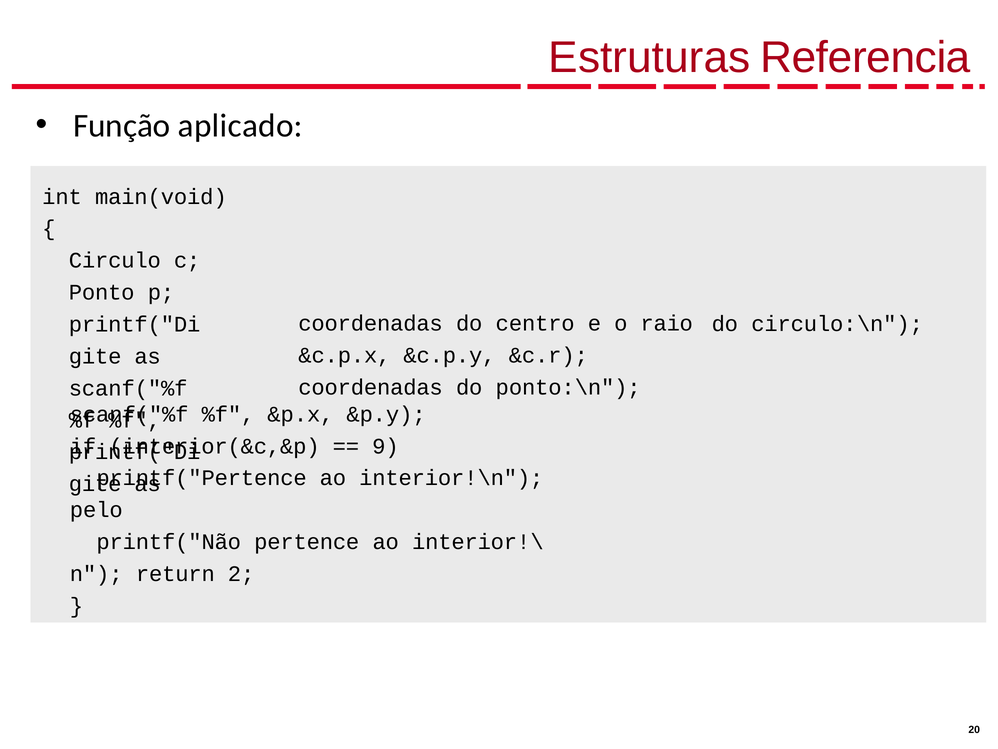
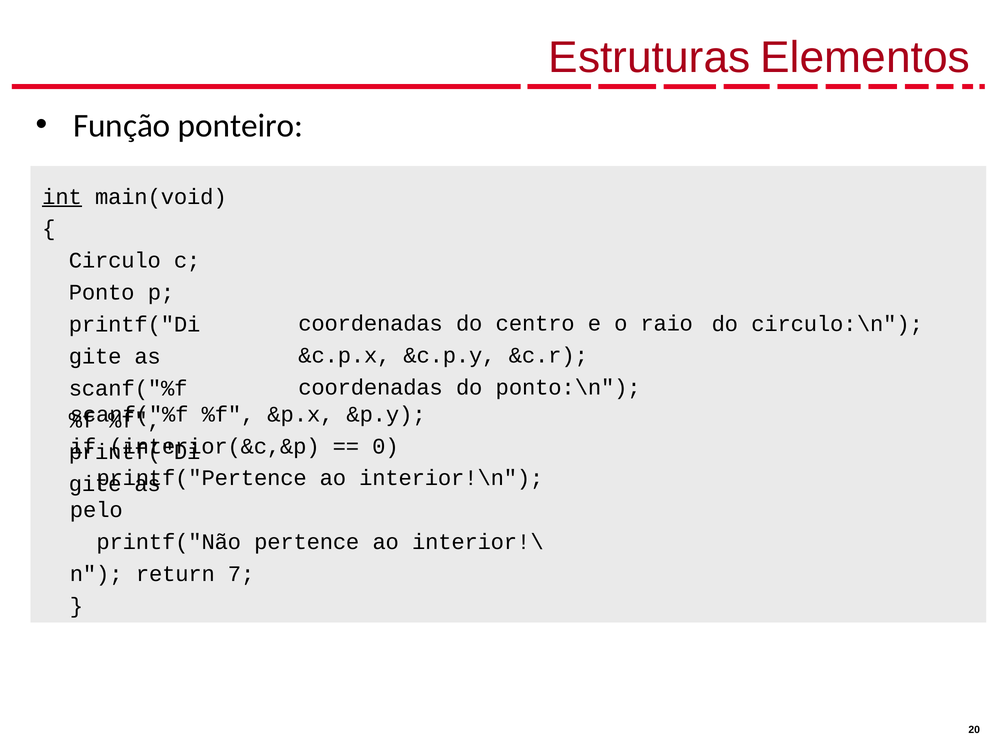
Referencia: Referencia -> Elementos
aplicado: aplicado -> ponteiro
int underline: none -> present
9: 9 -> 0
2: 2 -> 7
